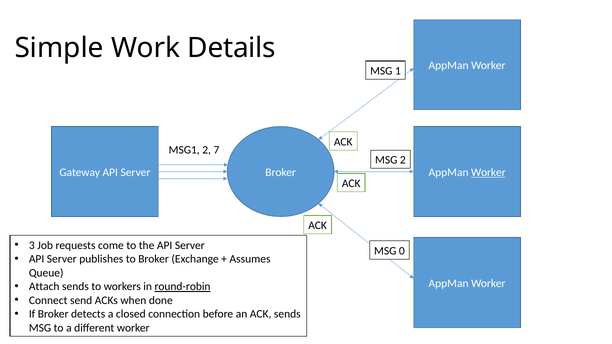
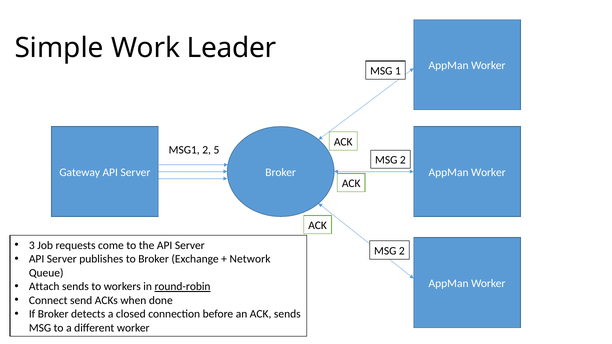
Details: Details -> Leader
7: 7 -> 5
Worker at (488, 172) underline: present -> none
0 at (402, 251): 0 -> 2
Assumes: Assumes -> Network
